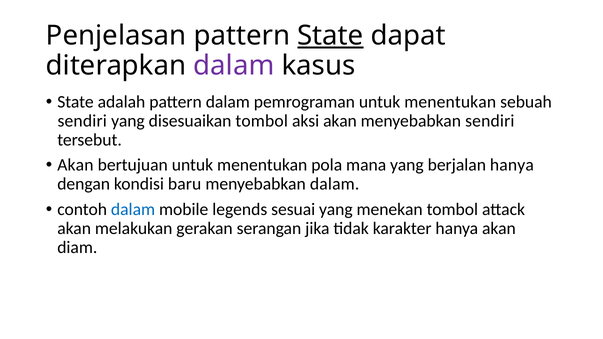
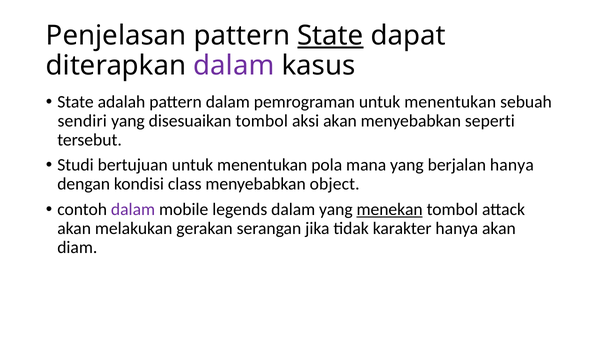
menyebabkan sendiri: sendiri -> seperti
Akan at (75, 165): Akan -> Studi
baru: baru -> class
menyebabkan dalam: dalam -> object
dalam at (133, 210) colour: blue -> purple
legends sesuai: sesuai -> dalam
menekan underline: none -> present
